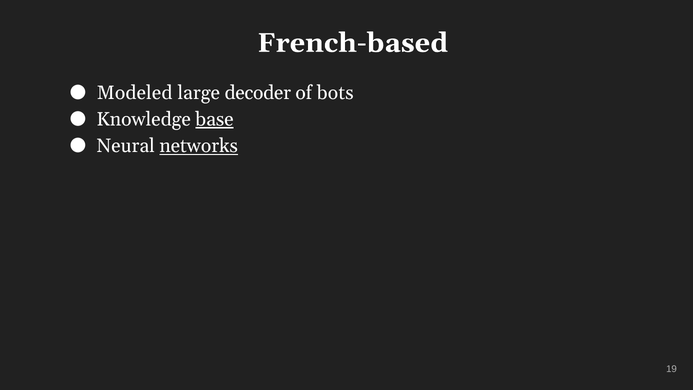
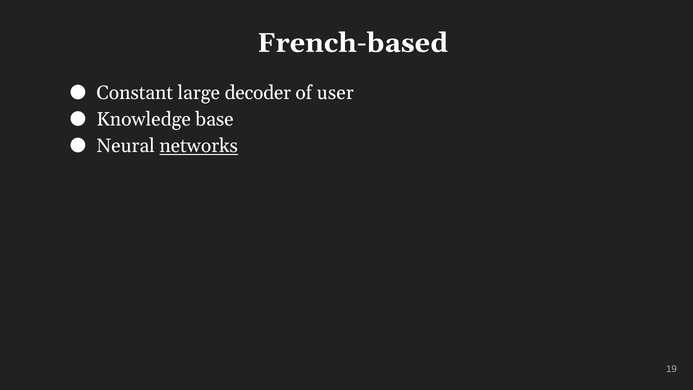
Modeled: Modeled -> Constant
bots: bots -> user
base underline: present -> none
